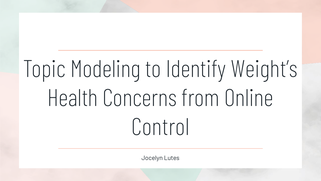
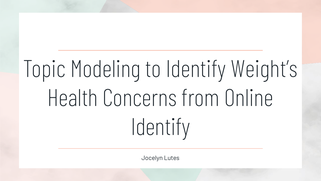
Control at (160, 127): Control -> Identify
